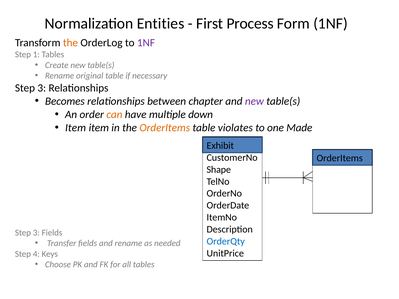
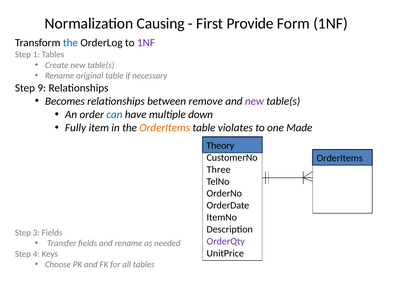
Entities: Entities -> Causing
Process: Process -> Provide
the at (70, 43) colour: orange -> blue
3 at (42, 88): 3 -> 9
chapter: chapter -> remove
can colour: orange -> blue
Item at (76, 128): Item -> Fully
Exhibit: Exhibit -> Theory
Shape: Shape -> Three
OrderQty colour: blue -> purple
